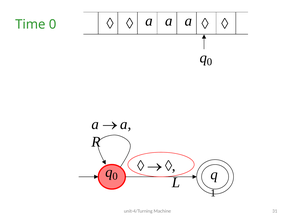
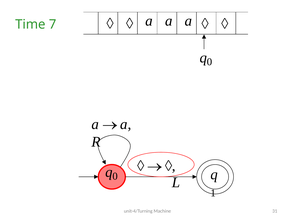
Time 0: 0 -> 7
